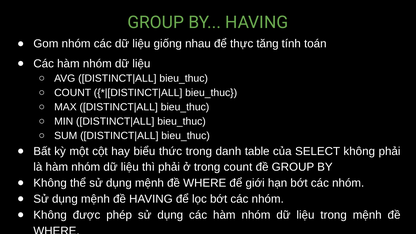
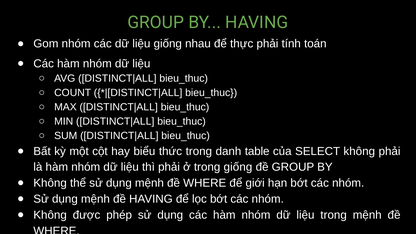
thực tăng: tăng -> phải
trong count: count -> giống
